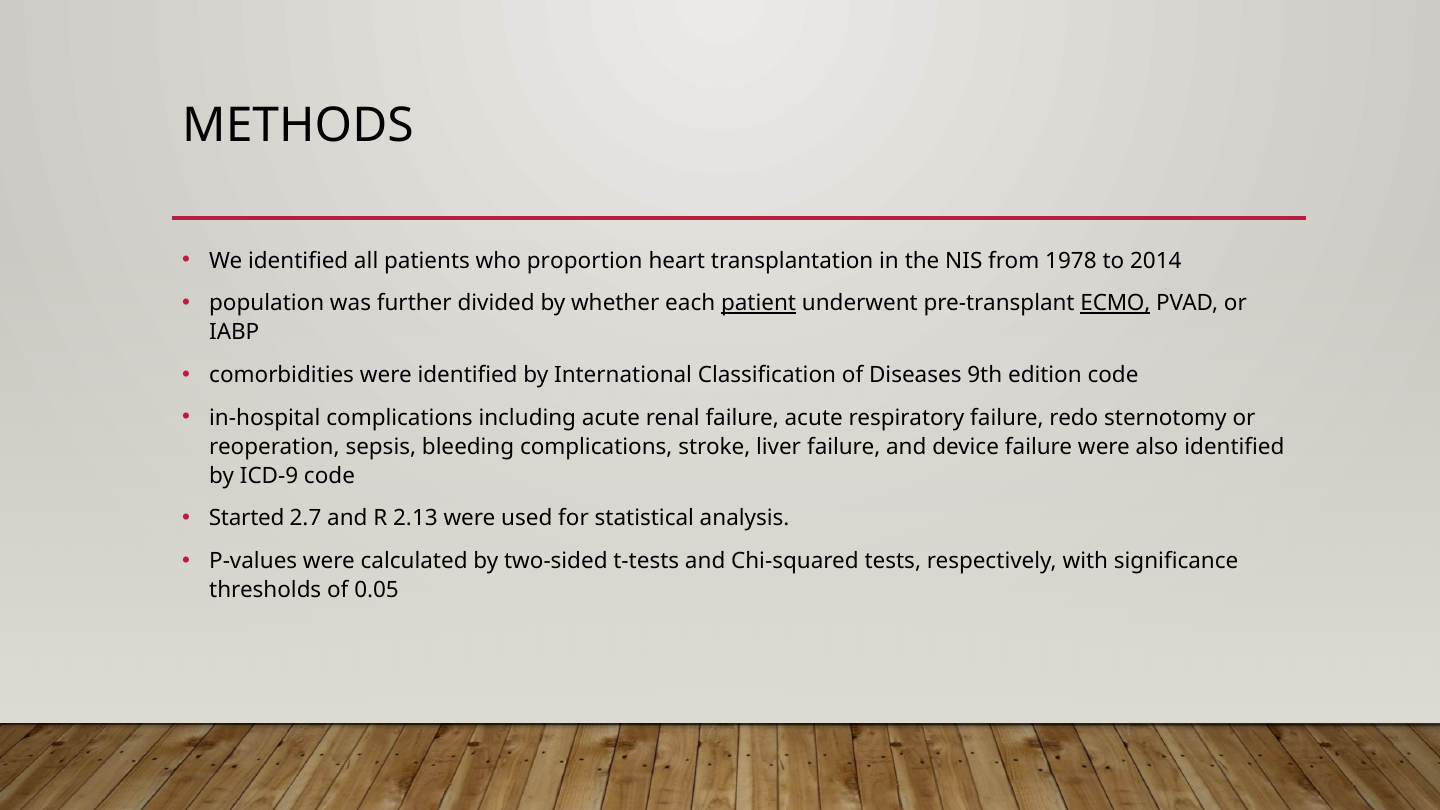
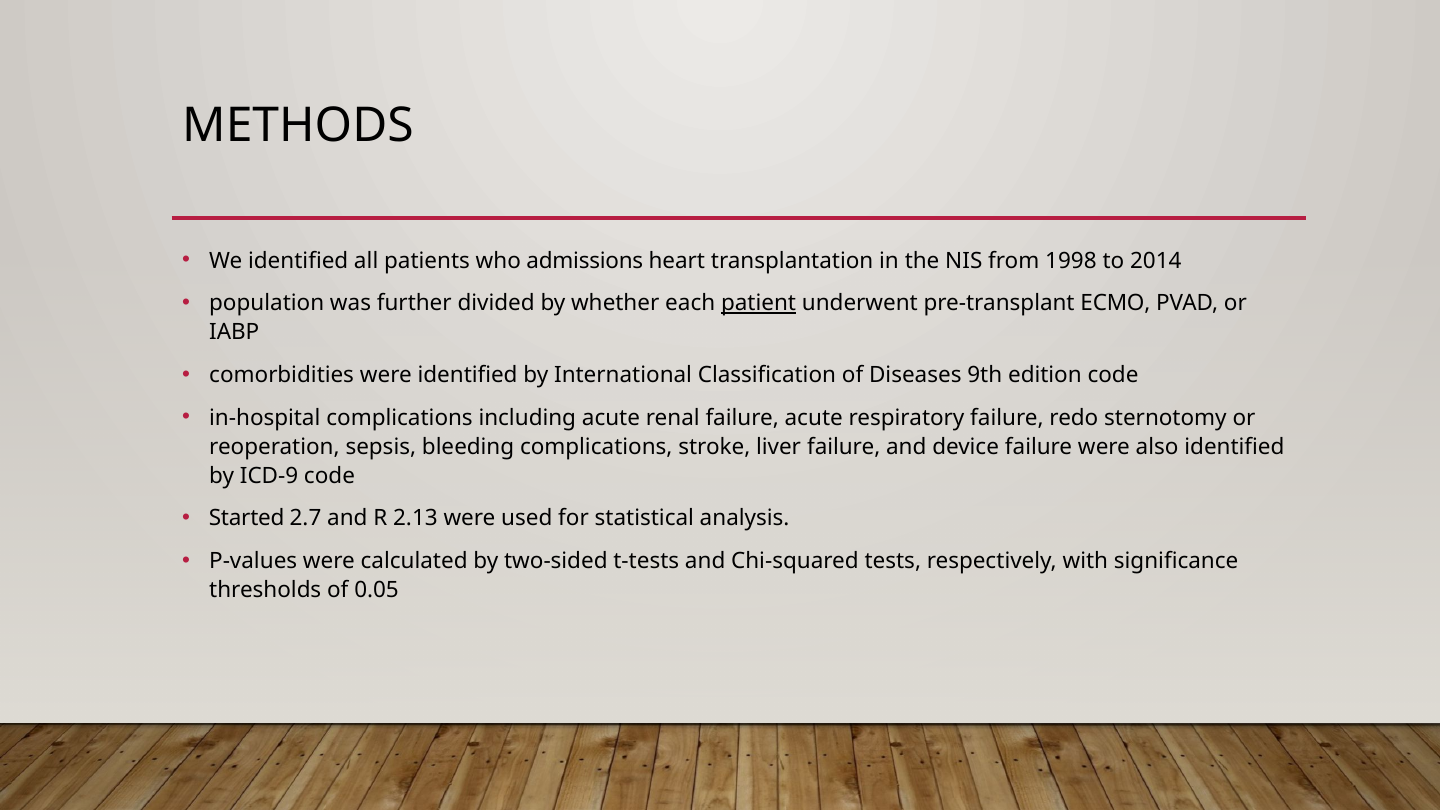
proportion: proportion -> admissions
1978: 1978 -> 1998
ECMO underline: present -> none
